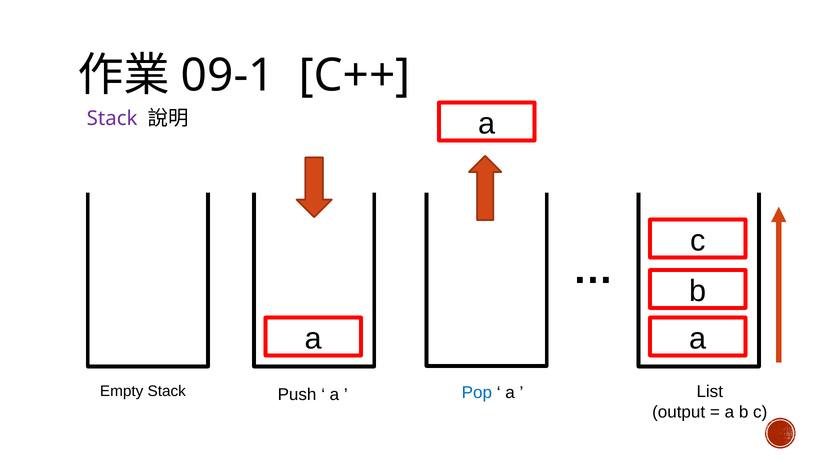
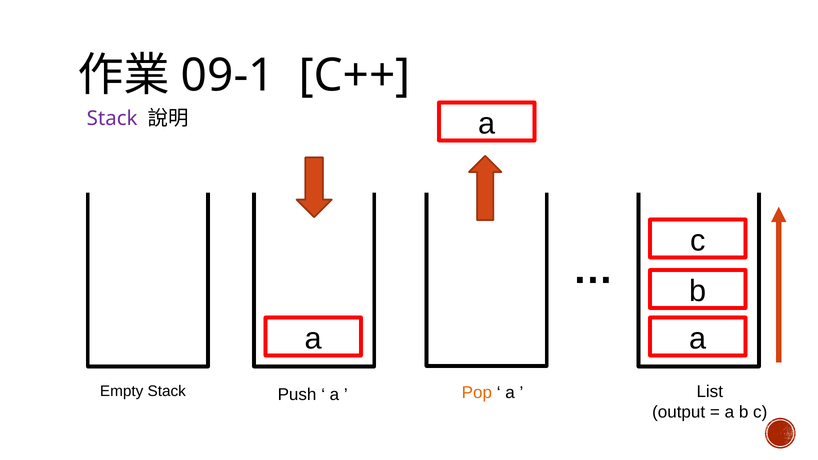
Pop colour: blue -> orange
